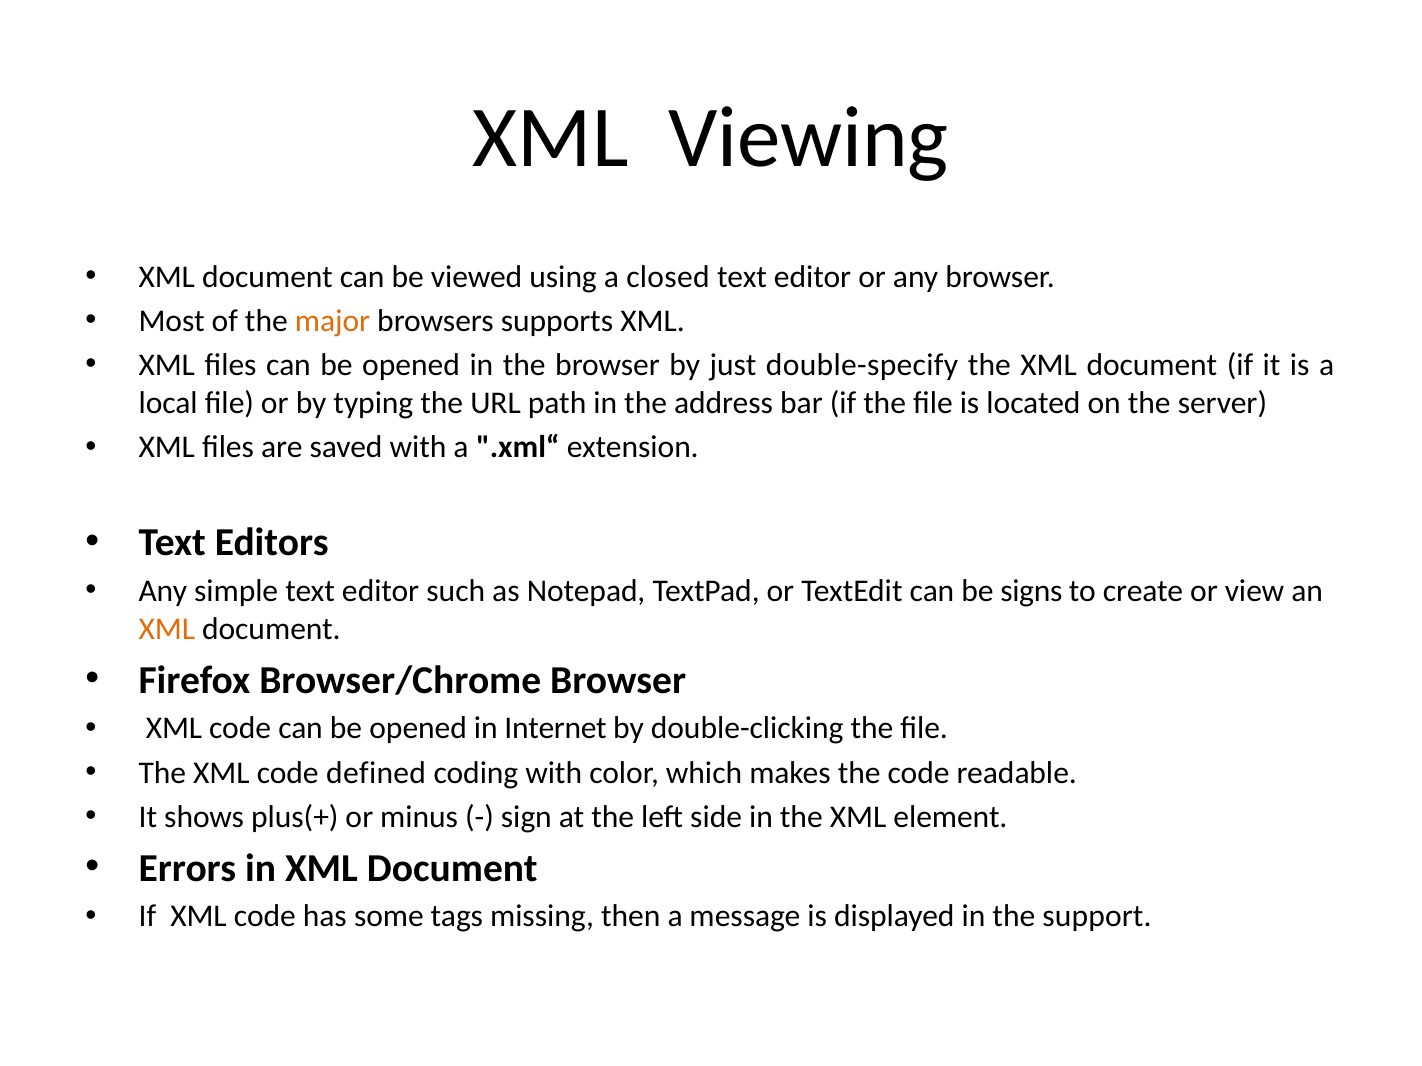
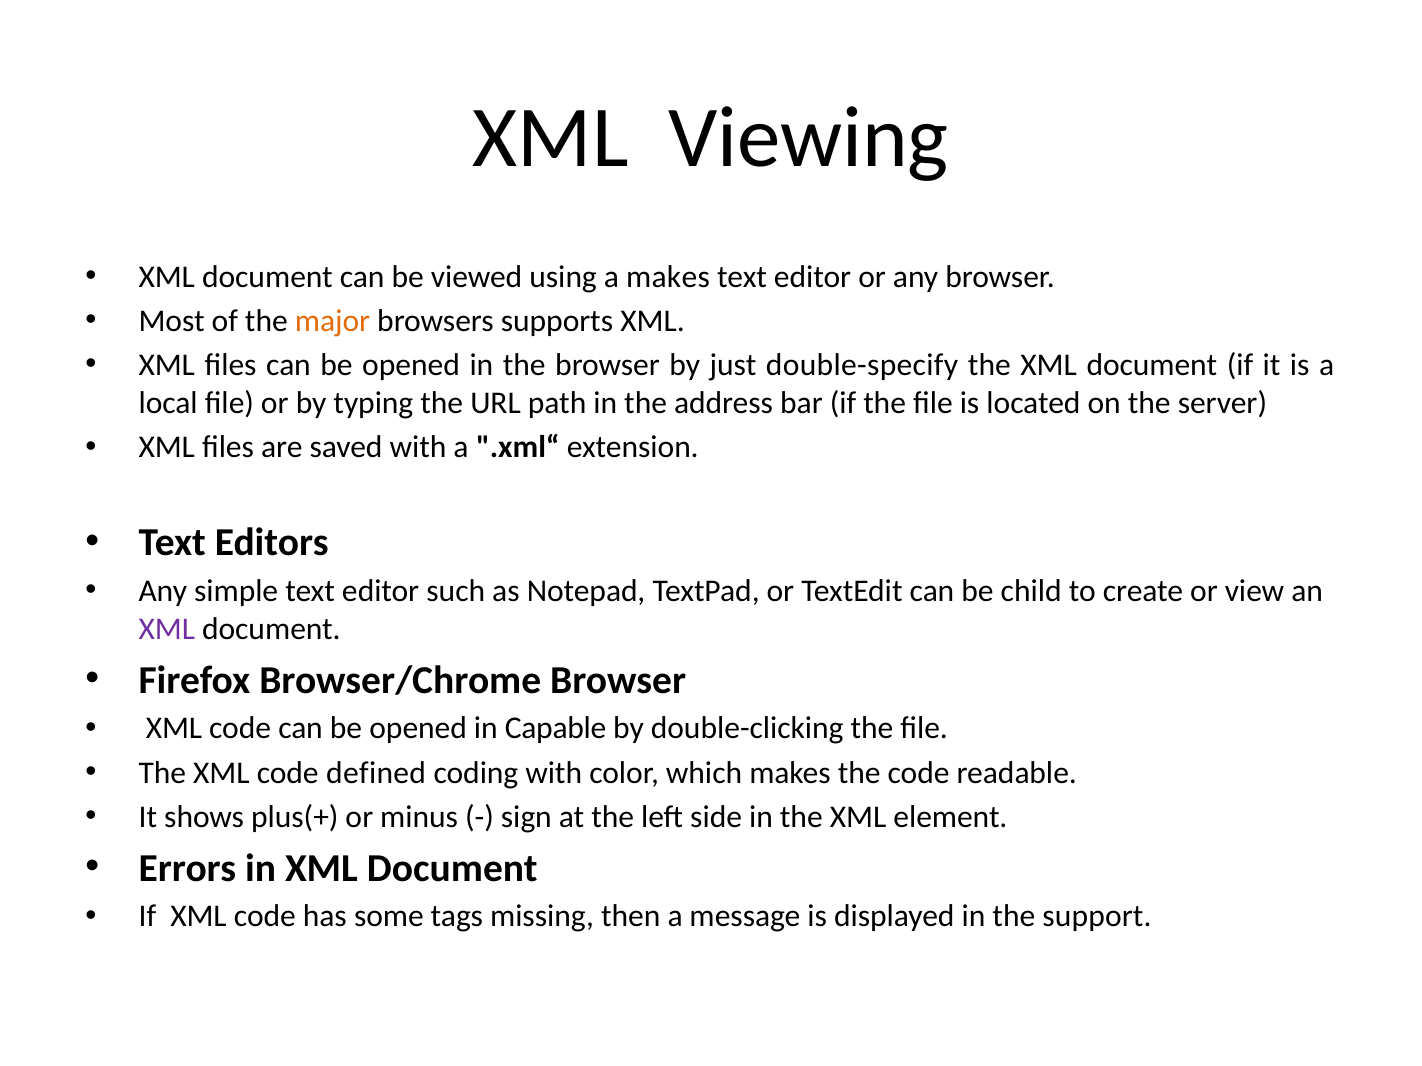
a closed: closed -> makes
signs: signs -> child
XML at (167, 629) colour: orange -> purple
Internet: Internet -> Capable
